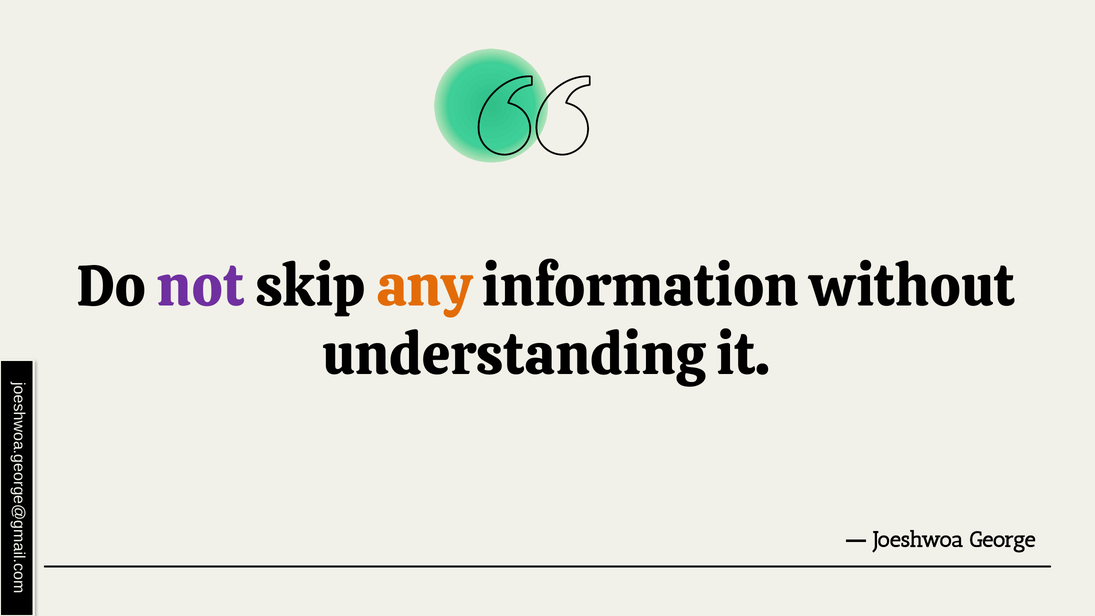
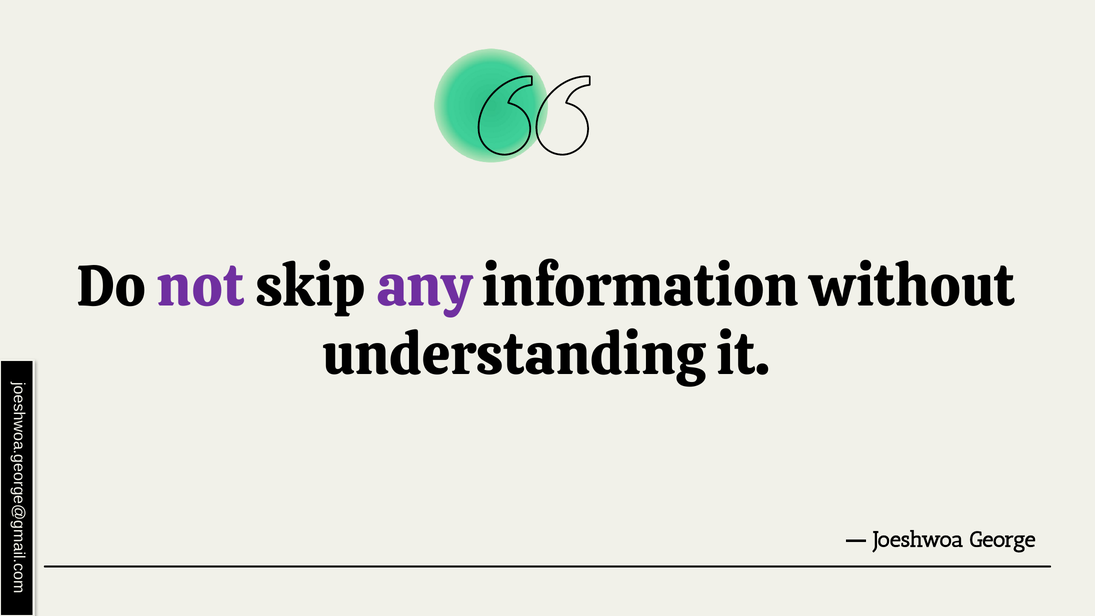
any colour: orange -> purple
